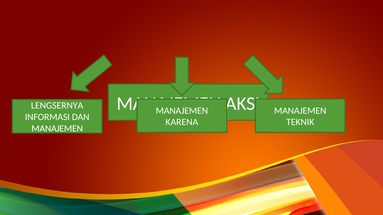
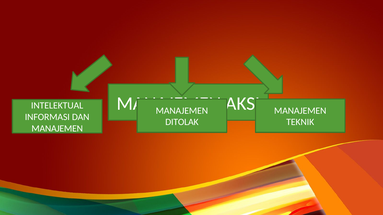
LENGSERNYA: LENGSERNYA -> INTELEKTUAL
KARENA: KARENA -> DITOLAK
